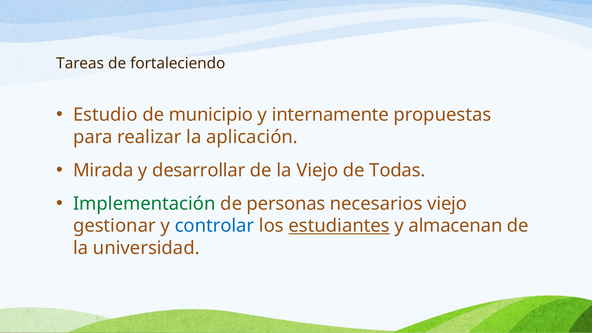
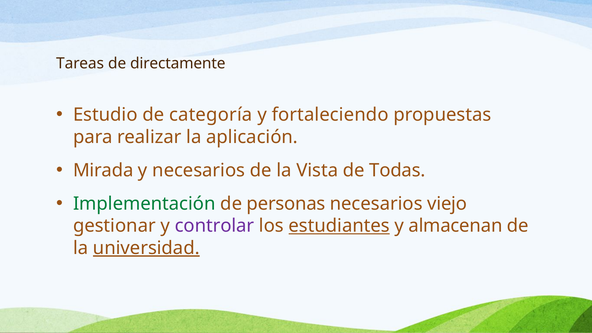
fortaleciendo: fortaleciendo -> directamente
municipio: municipio -> categoría
internamente: internamente -> fortaleciendo
y desarrollar: desarrollar -> necesarios
la Viejo: Viejo -> Vista
controlar colour: blue -> purple
universidad underline: none -> present
